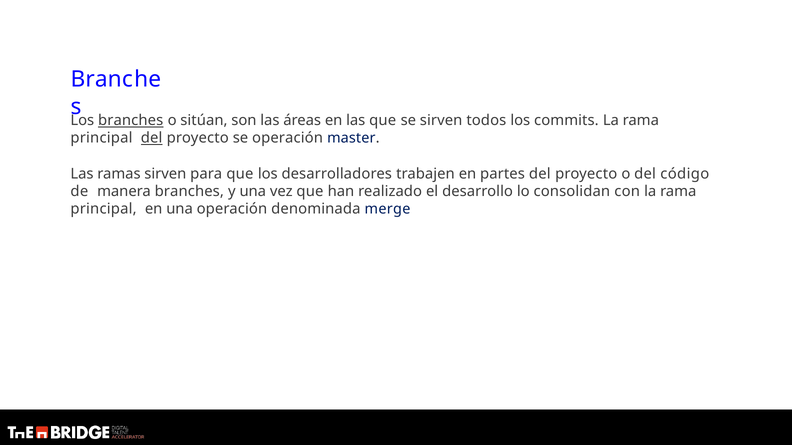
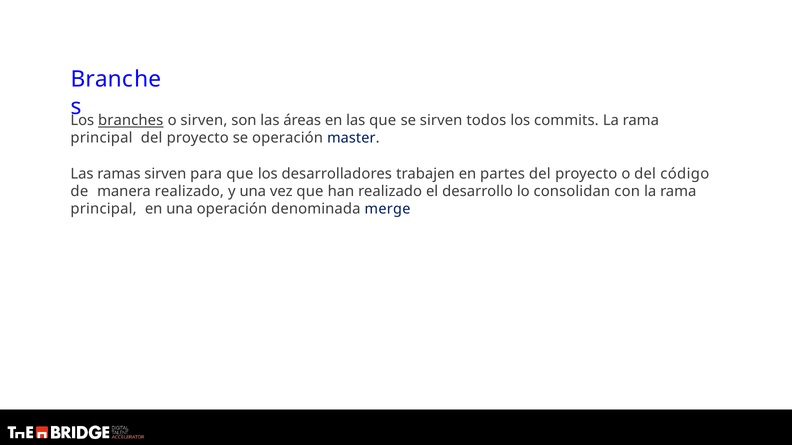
o sitúan: sitúan -> sirven
del at (152, 138) underline: present -> none
manera branches: branches -> realizado
